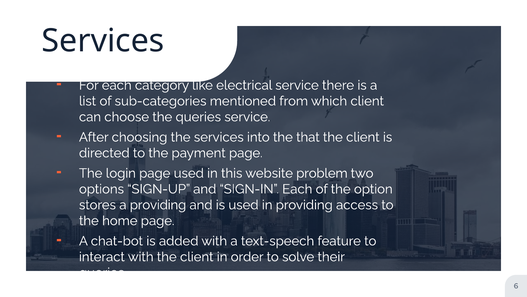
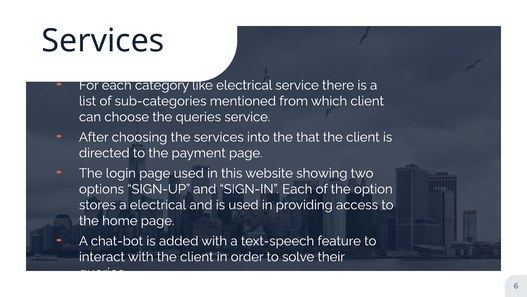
problem: problem -> showing
a providing: providing -> electrical
